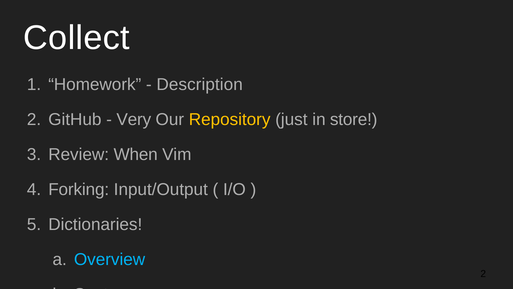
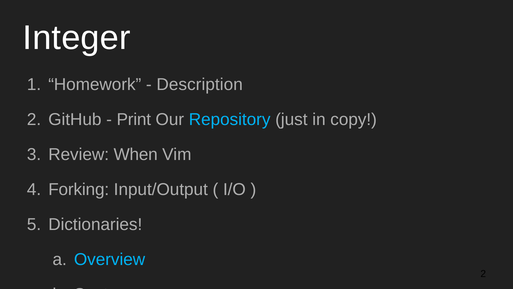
Collect: Collect -> Integer
Very: Very -> Print
Repository colour: yellow -> light blue
store: store -> copy
